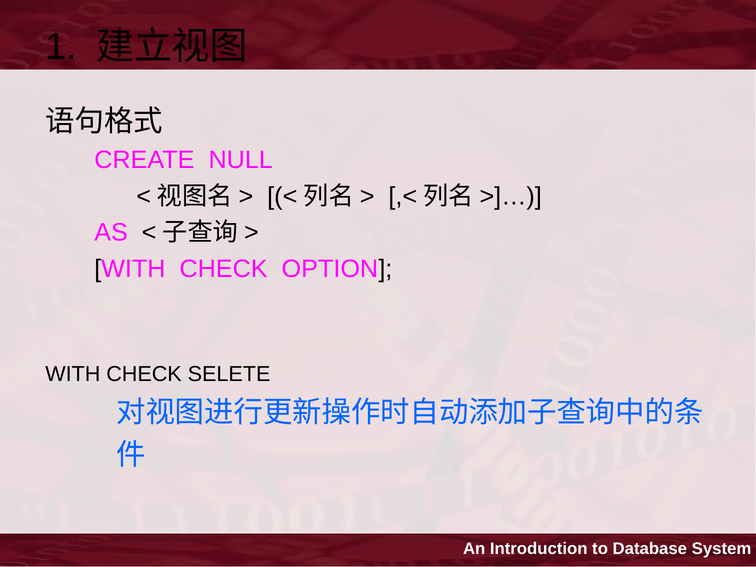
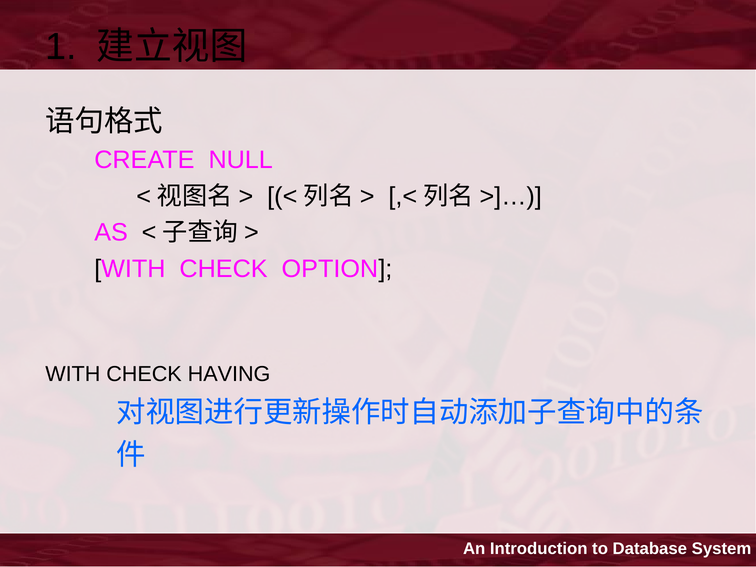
SELETE: SELETE -> HAVING
